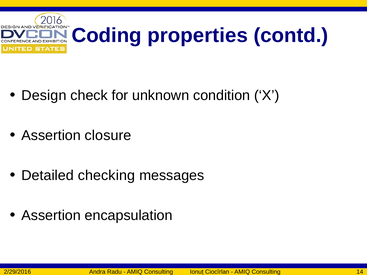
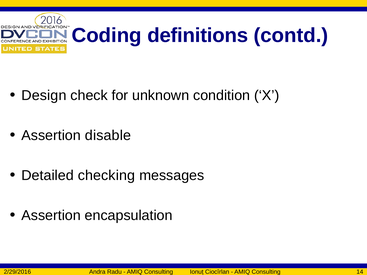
properties: properties -> definitions
closure: closure -> disable
